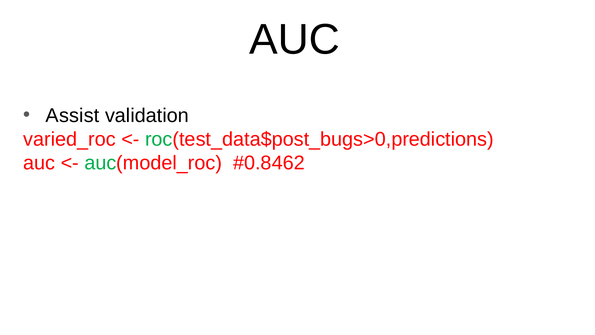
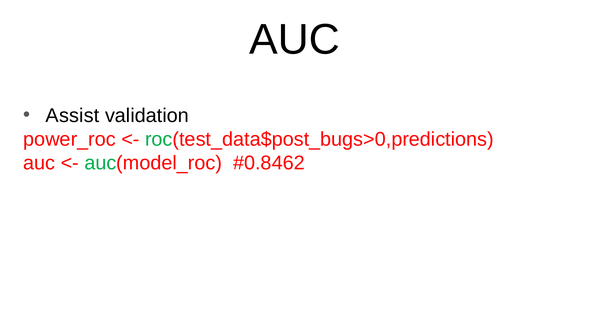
varied_roc: varied_roc -> power_roc
